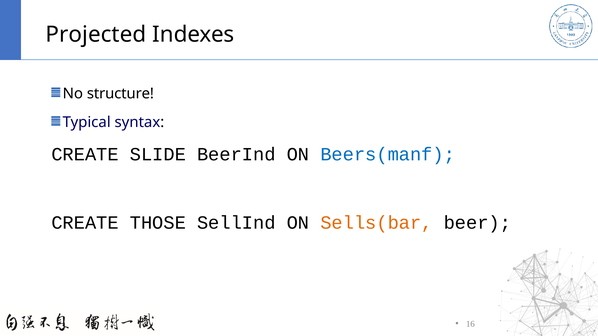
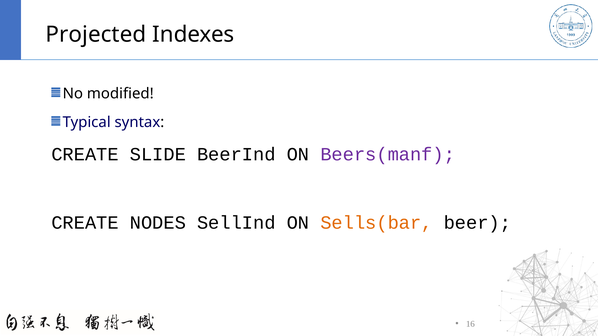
structure: structure -> modified
Beers(manf colour: blue -> purple
THOSE: THOSE -> NODES
